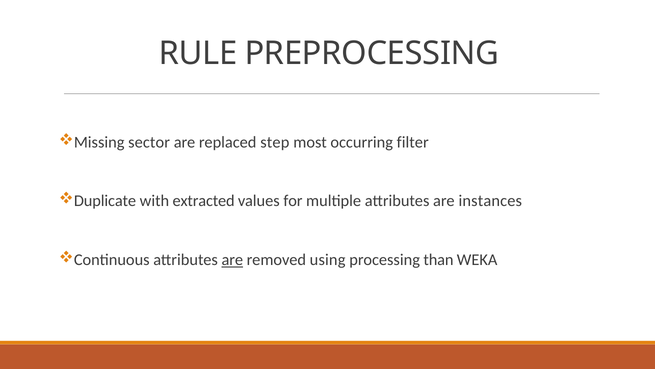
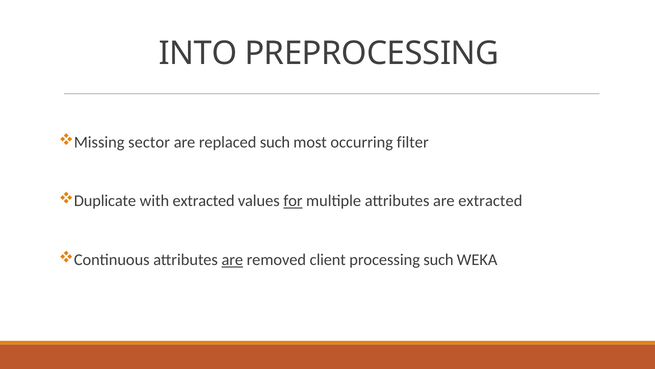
RULE: RULE -> INTO
replaced step: step -> such
for underline: none -> present
are instances: instances -> extracted
using: using -> client
processing than: than -> such
